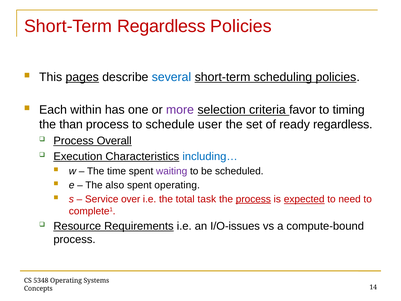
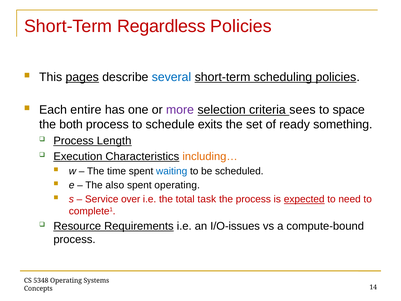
within: within -> entire
favor: favor -> sees
timing: timing -> space
than: than -> both
user: user -> exits
ready regardless: regardless -> something
Overall: Overall -> Length
including… colour: blue -> orange
waiting colour: purple -> blue
process at (253, 199) underline: present -> none
